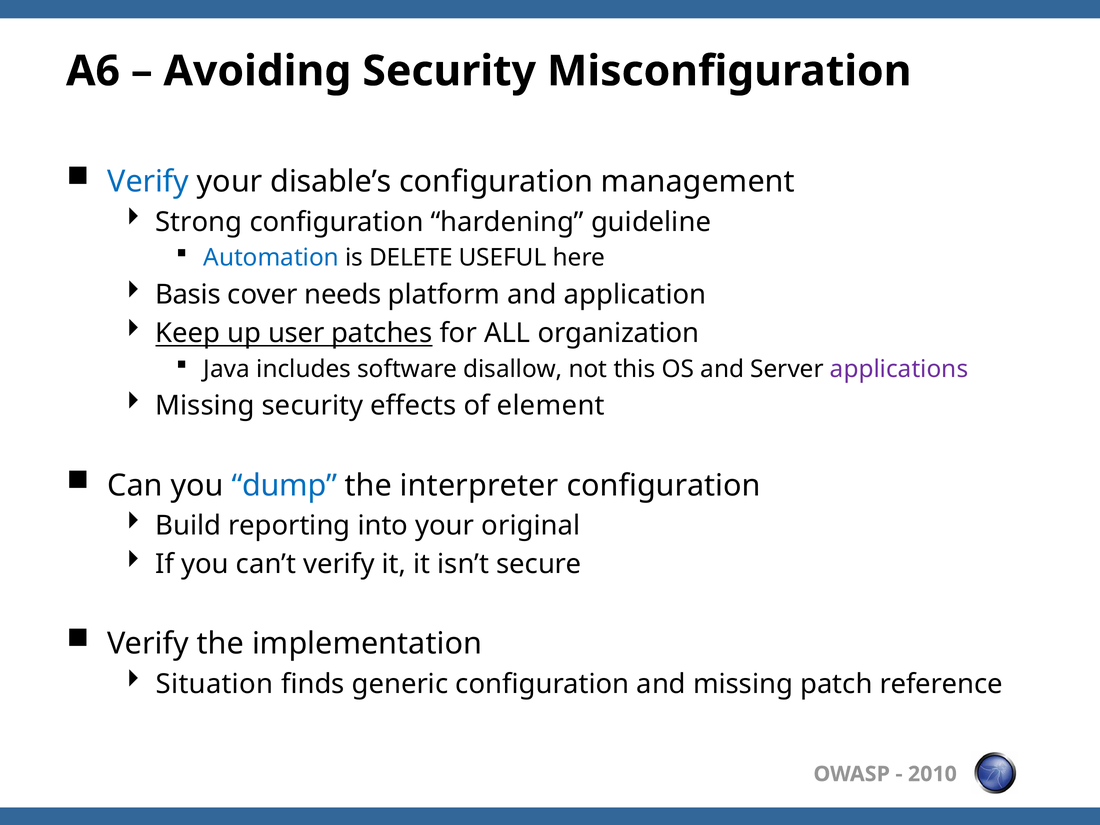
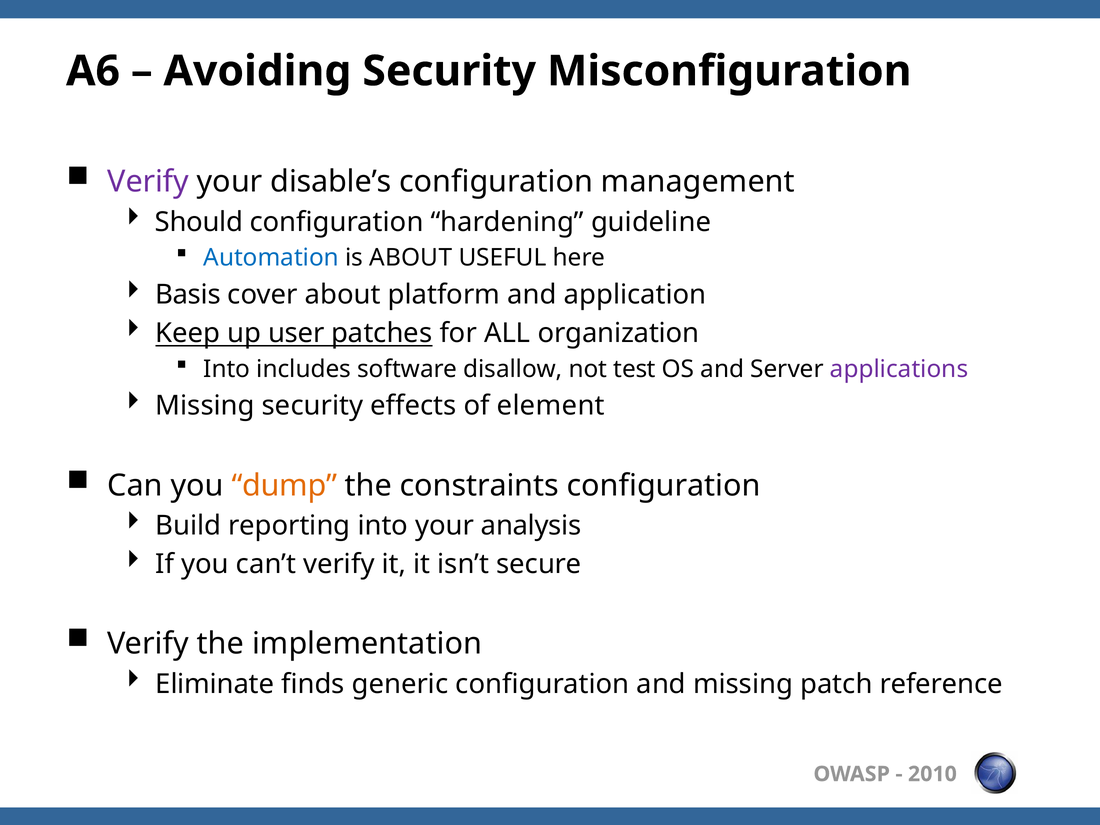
Verify at (148, 182) colour: blue -> purple
Strong: Strong -> Should
is DELETE: DELETE -> ABOUT
cover needs: needs -> about
Java at (227, 369): Java -> Into
this: this -> test
dump colour: blue -> orange
interpreter: interpreter -> constraints
original: original -> analysis
Situation: Situation -> Eliminate
